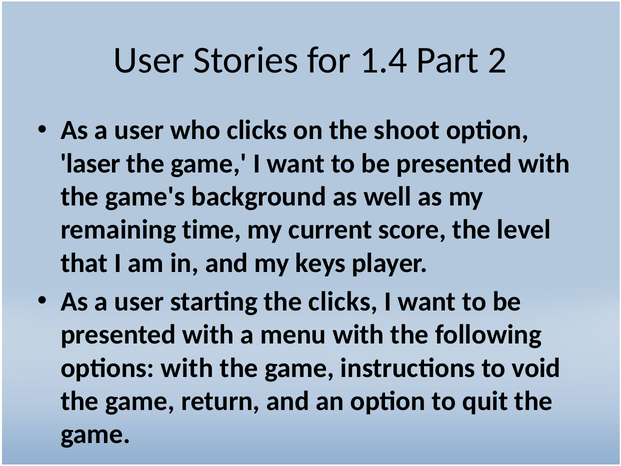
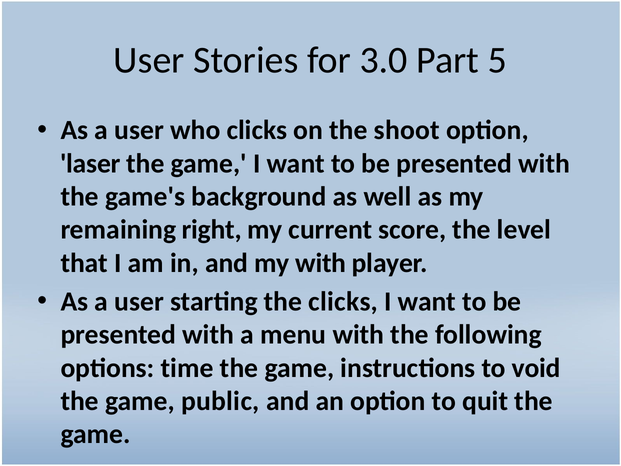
1.4: 1.4 -> 3.0
2: 2 -> 5
time: time -> right
my keys: keys -> with
options with: with -> time
return: return -> public
